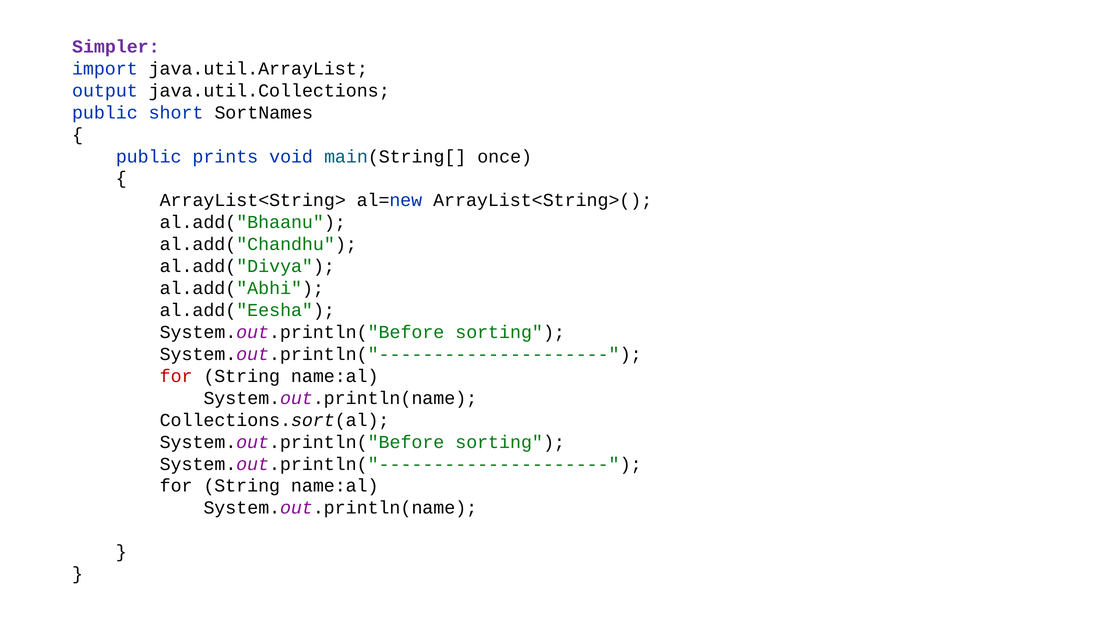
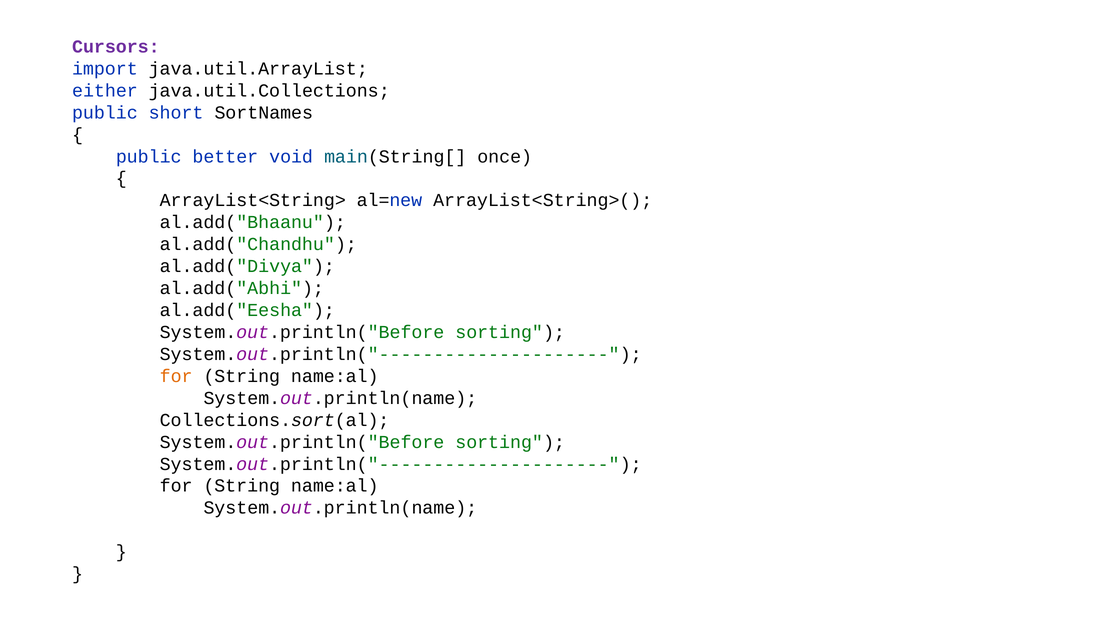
Simpler: Simpler -> Cursors
output: output -> either
prints: prints -> better
for at (176, 376) colour: red -> orange
